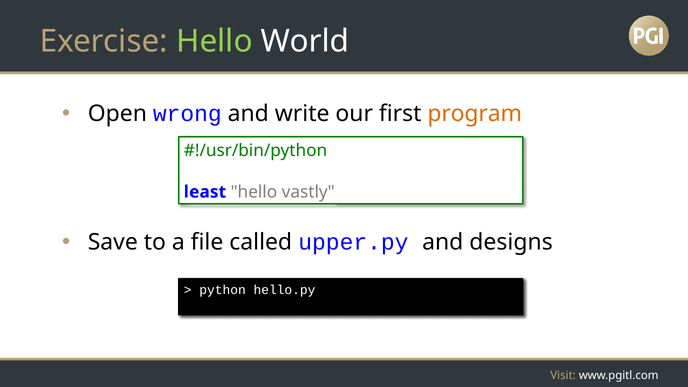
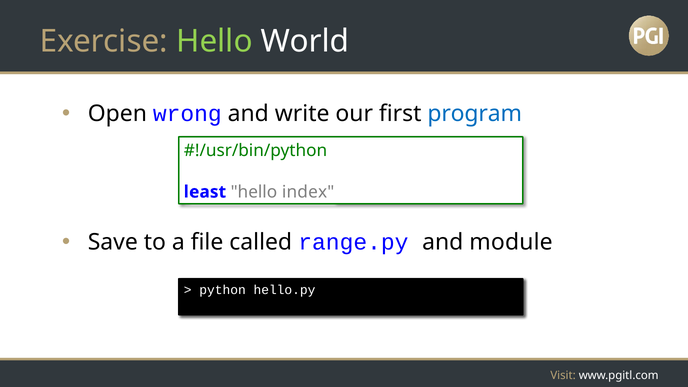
program colour: orange -> blue
vastly: vastly -> index
upper.py: upper.py -> range.py
designs: designs -> module
